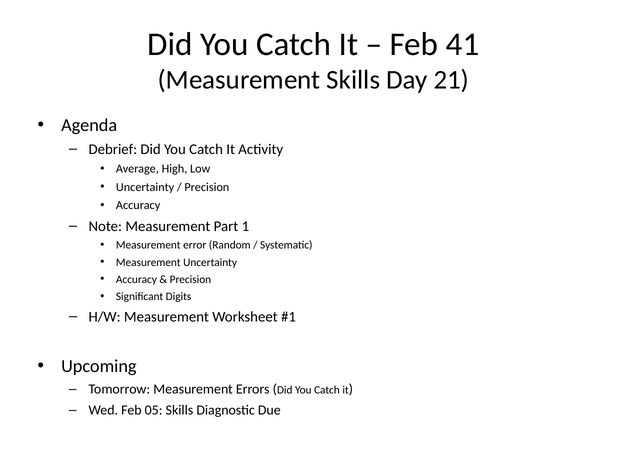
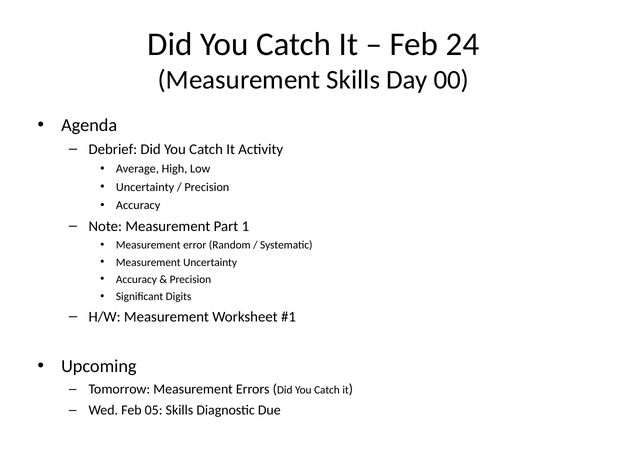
41: 41 -> 24
21: 21 -> 00
